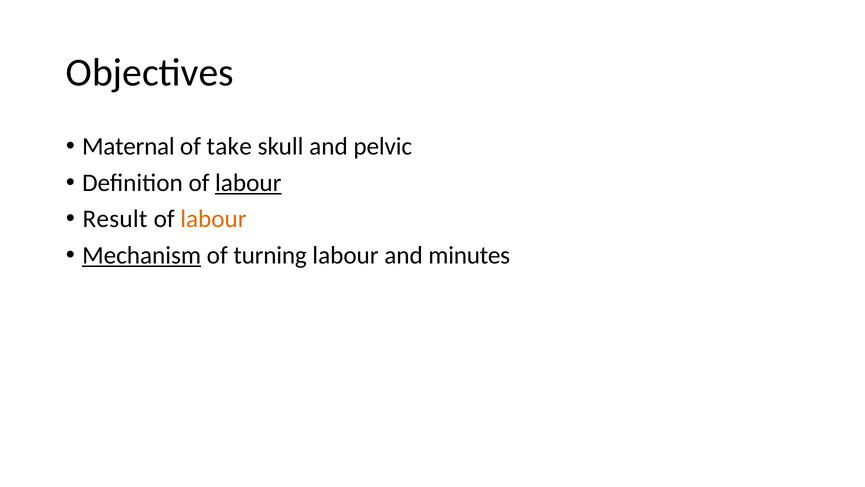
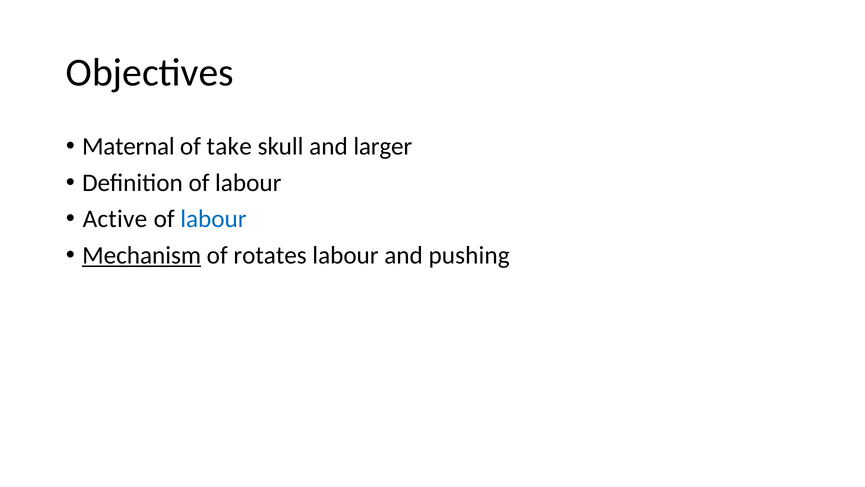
pelvic: pelvic -> larger
labour at (248, 183) underline: present -> none
Result: Result -> Active
labour at (213, 219) colour: orange -> blue
turning: turning -> rotates
minutes: minutes -> pushing
